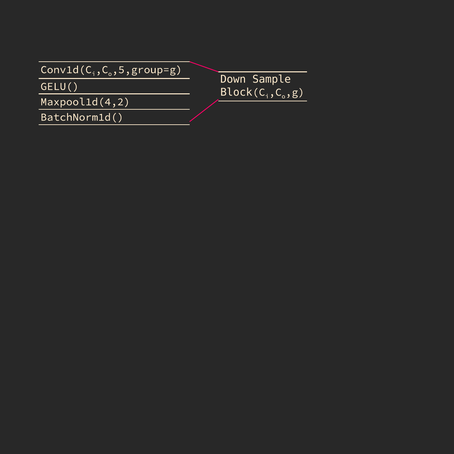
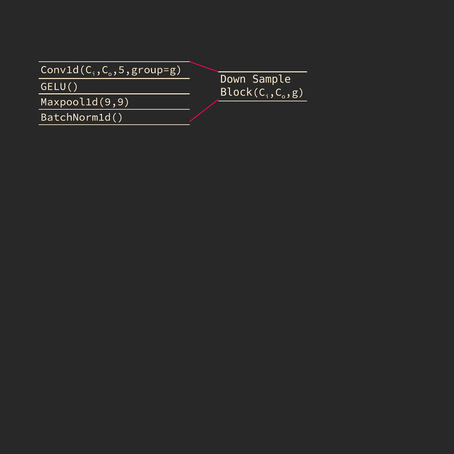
Maxpool1d(4,2: Maxpool1d(4,2 -> Maxpool1d(9,9
